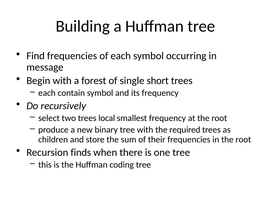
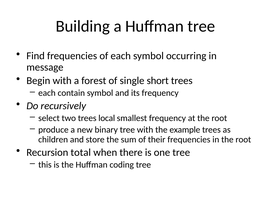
required: required -> example
finds: finds -> total
